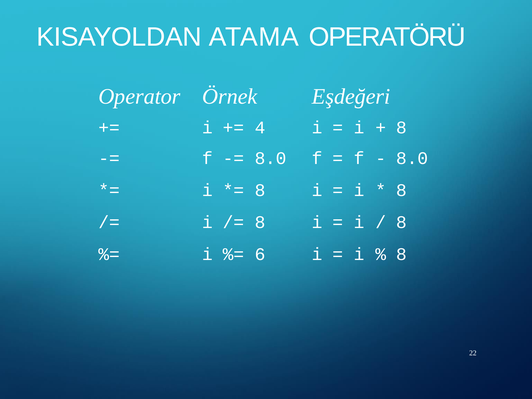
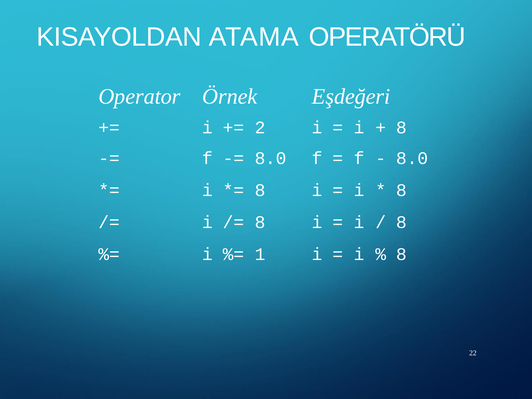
4: 4 -> 2
6: 6 -> 1
